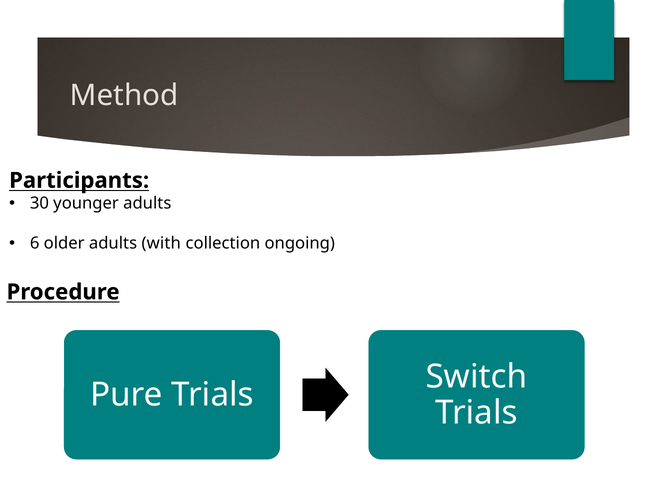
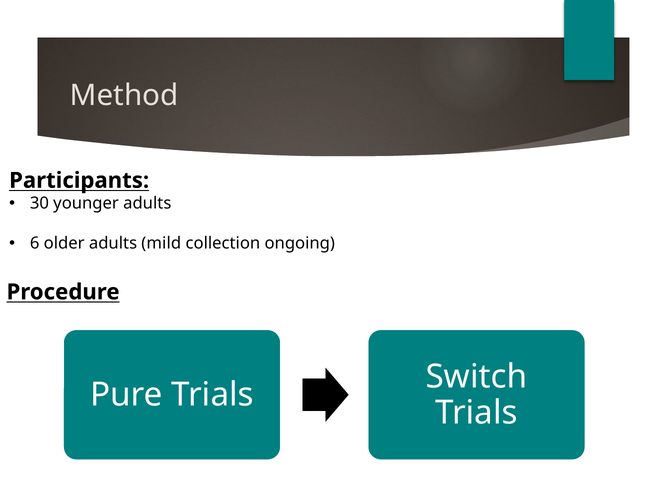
with: with -> mild
